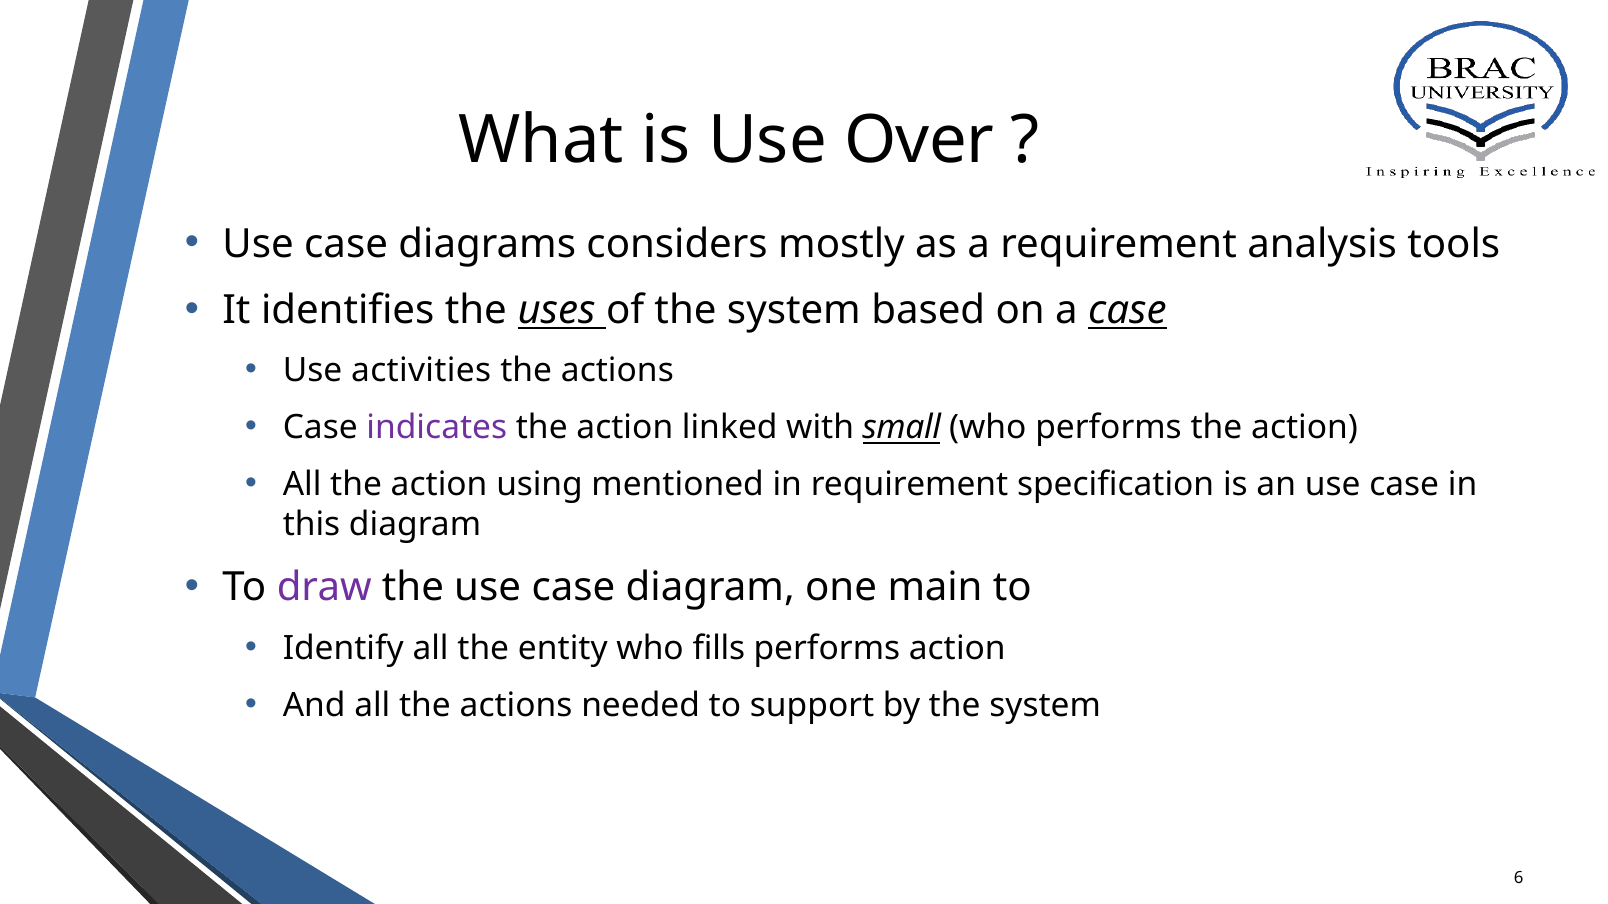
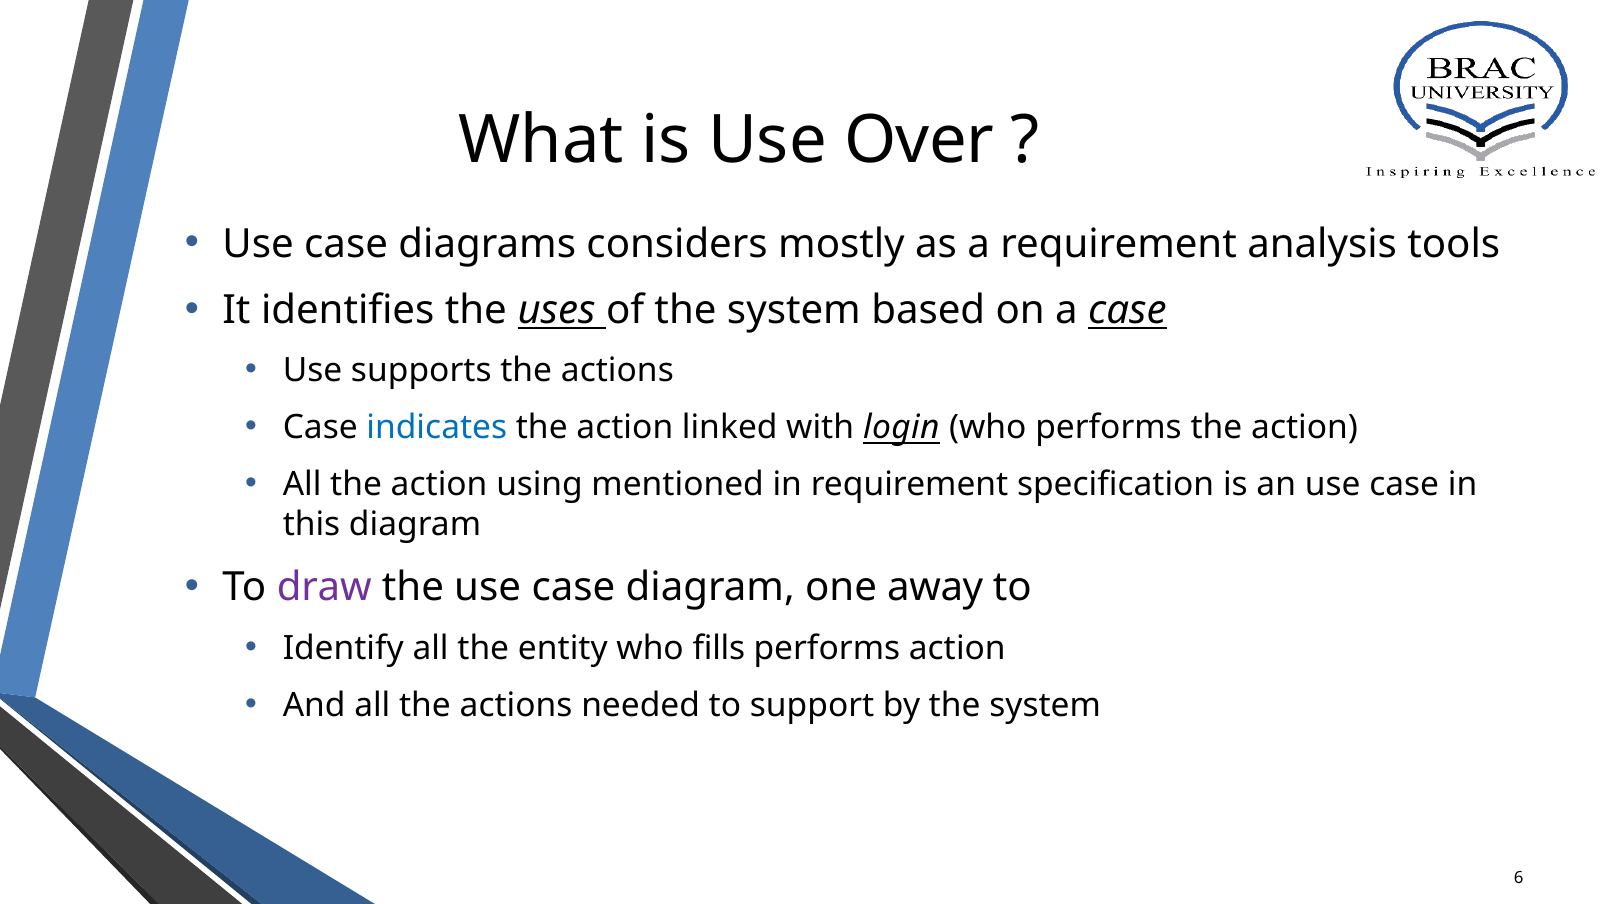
activities: activities -> supports
indicates colour: purple -> blue
small: small -> login
main: main -> away
